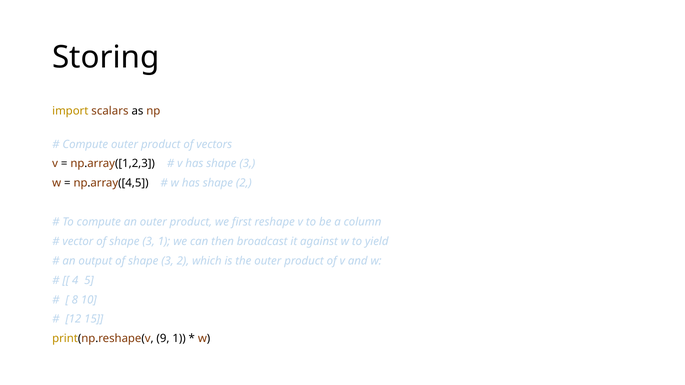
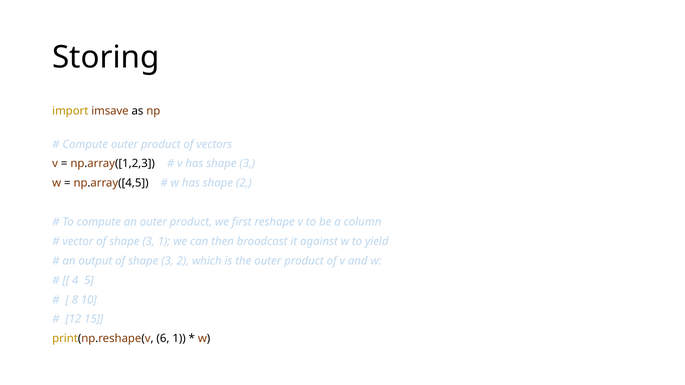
scalars: scalars -> imsave
9: 9 -> 6
